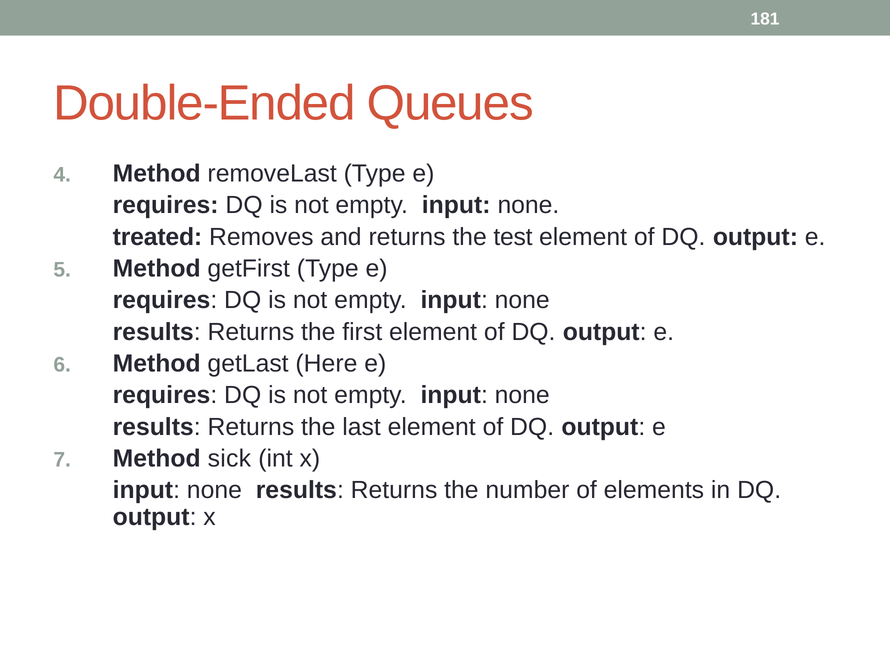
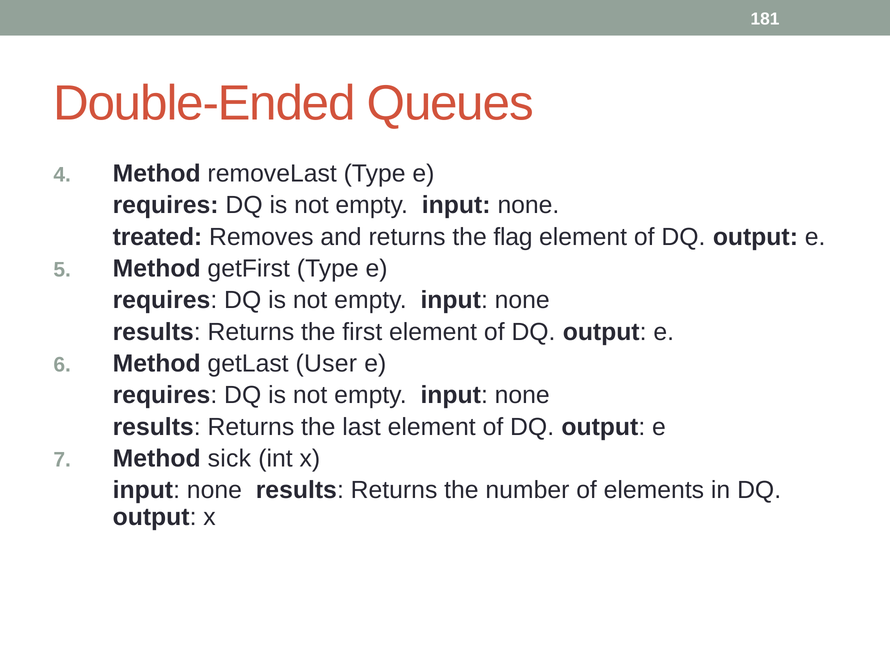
test: test -> flag
Here: Here -> User
